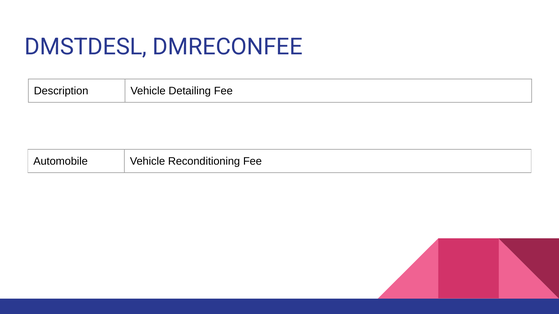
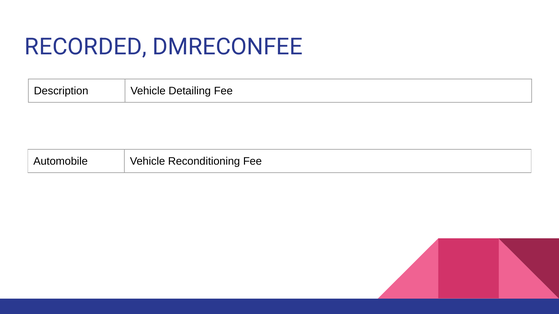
DMSTDESL: DMSTDESL -> RECORDED
